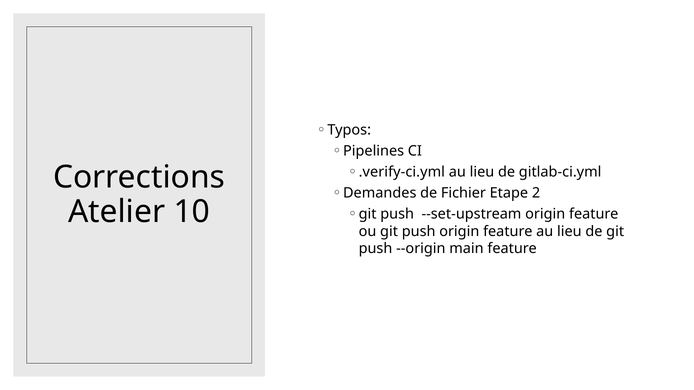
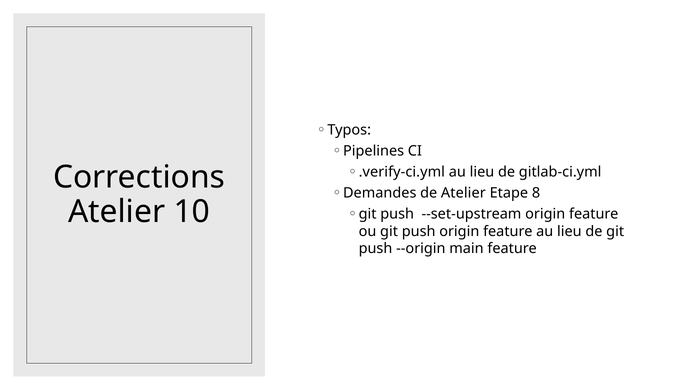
de Fichier: Fichier -> Atelier
2: 2 -> 8
